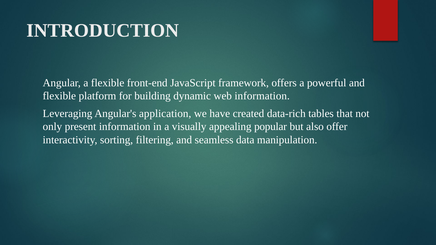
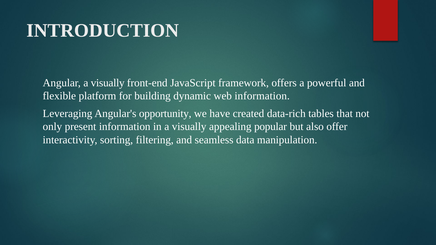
Angular a flexible: flexible -> visually
application: application -> opportunity
